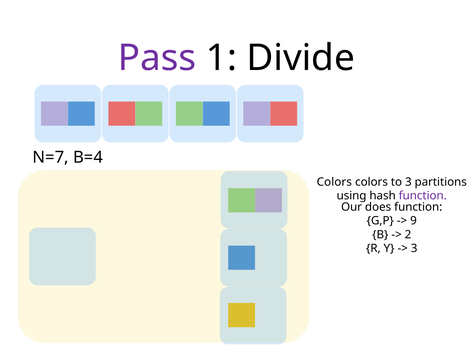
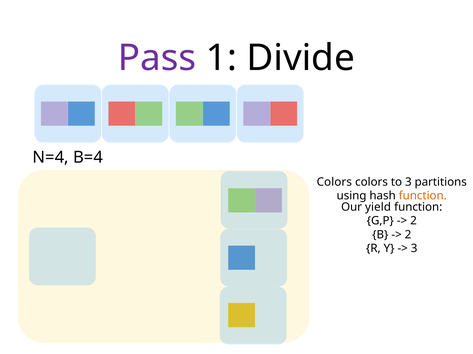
N=7: N=7 -> N=4
function at (423, 196) colour: purple -> orange
does: does -> yield
9 at (413, 221): 9 -> 2
